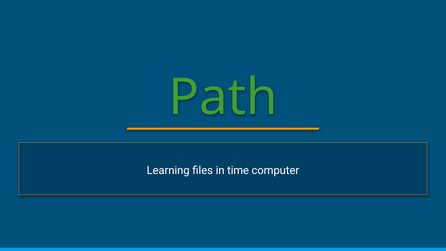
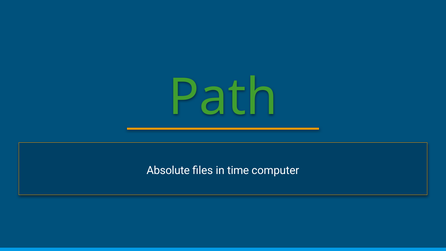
Learning: Learning -> Absolute
